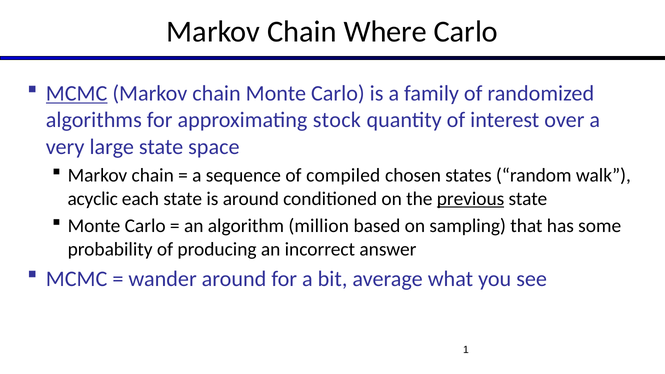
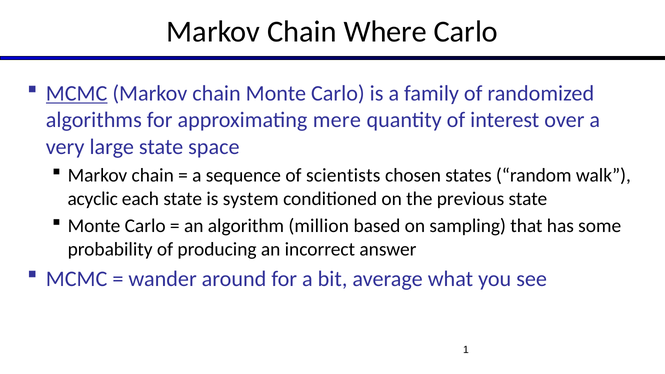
stock: stock -> mere
compiled: compiled -> scientists
is around: around -> system
previous underline: present -> none
